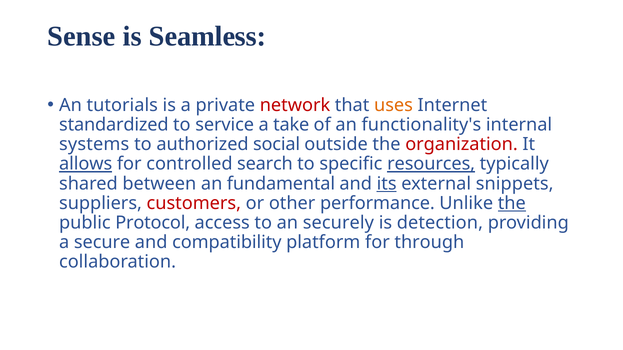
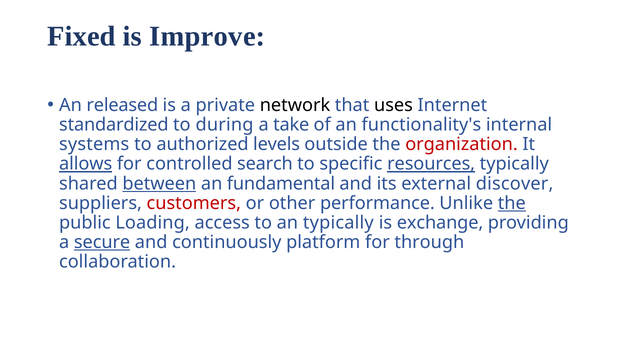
Sense: Sense -> Fixed
Seamless: Seamless -> Improve
tutorials: tutorials -> released
network colour: red -> black
uses colour: orange -> black
service: service -> during
social: social -> levels
between underline: none -> present
its underline: present -> none
snippets: snippets -> discover
Protocol: Protocol -> Loading
an securely: securely -> typically
detection: detection -> exchange
secure underline: none -> present
compatibility: compatibility -> continuously
